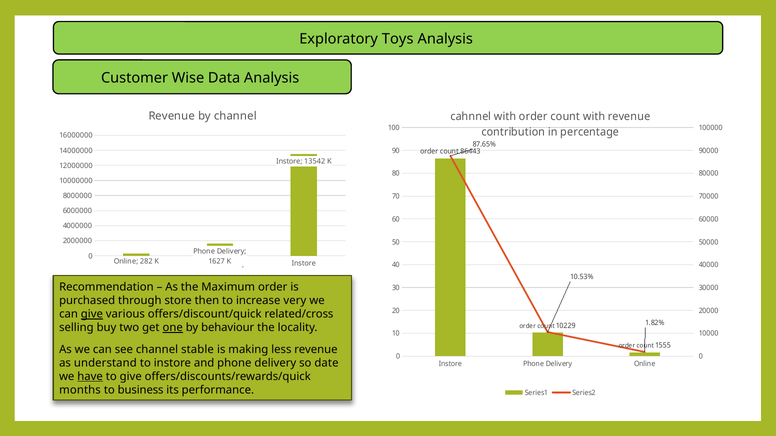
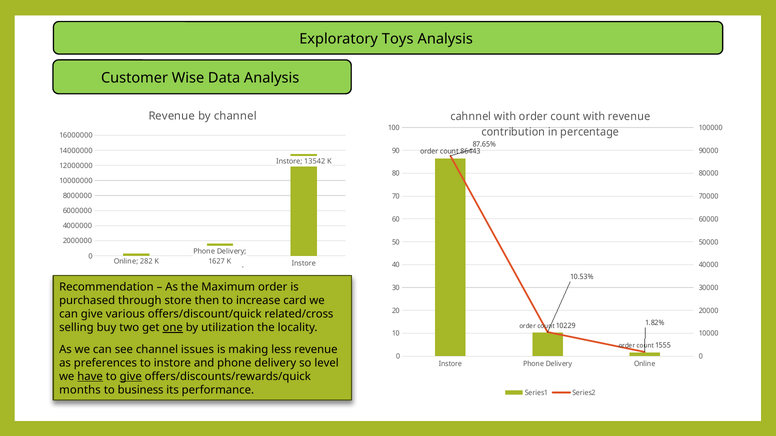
very: very -> card
give at (92, 315) underline: present -> none
behaviour: behaviour -> utilization
stable: stable -> issues
understand: understand -> preferences
date: date -> level
give at (131, 377) underline: none -> present
